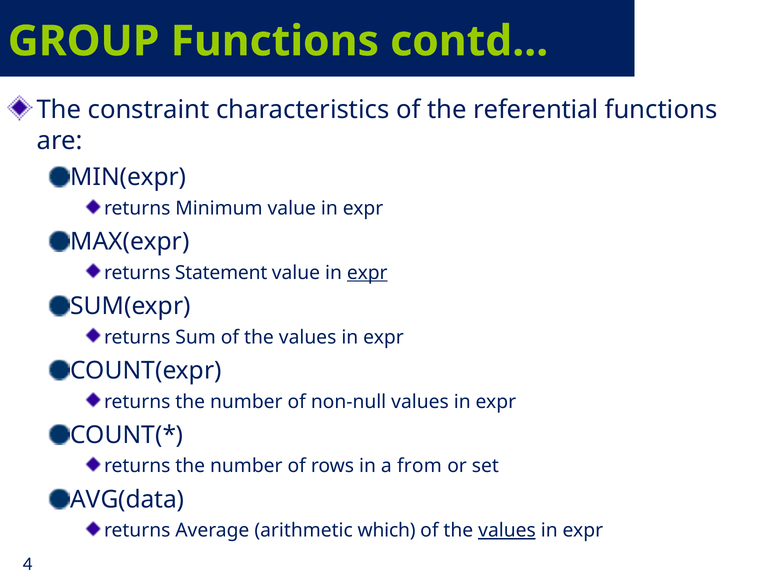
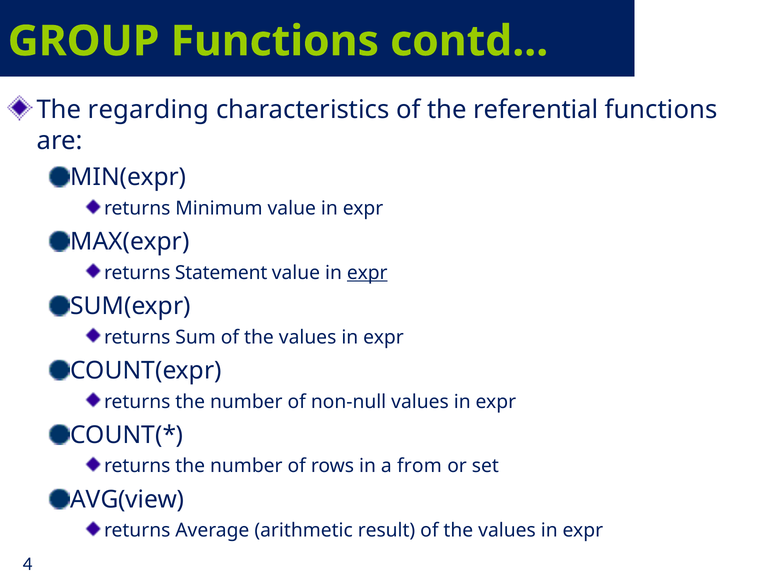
constraint: constraint -> regarding
AVG(data: AVG(data -> AVG(view
which: which -> result
values at (507, 531) underline: present -> none
